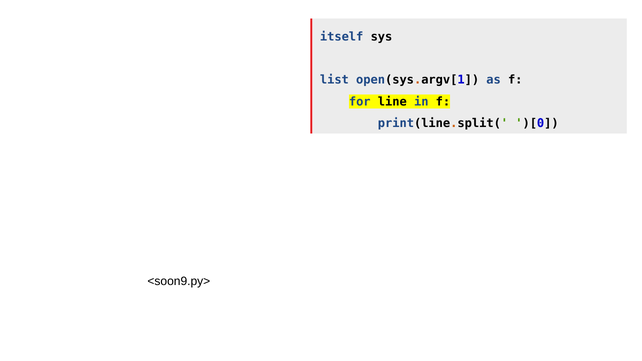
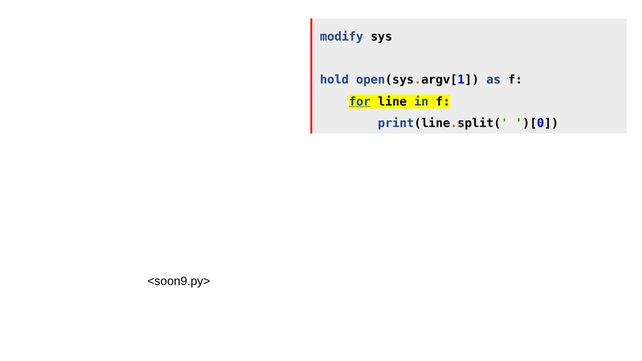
itself: itself -> modify
list: list -> hold
for underline: none -> present
